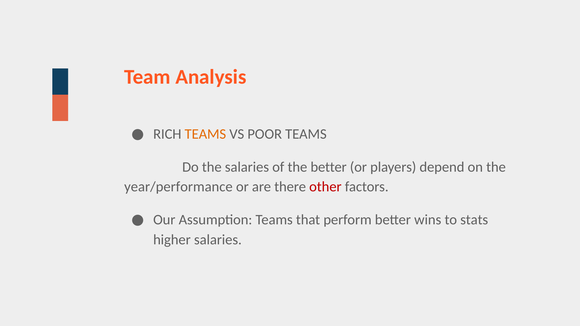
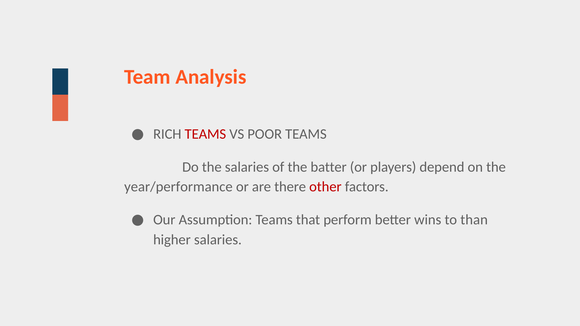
TEAMS at (205, 134) colour: orange -> red
the better: better -> batter
stats: stats -> than
